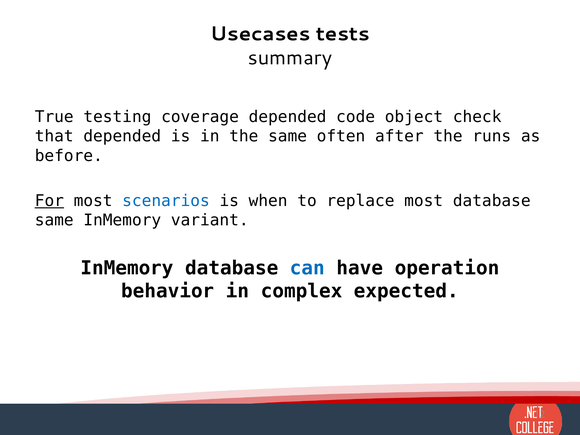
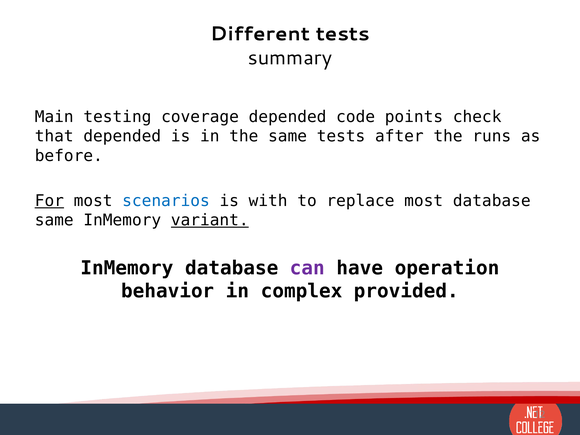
Usecases: Usecases -> Different
True: True -> Main
object: object -> points
same often: often -> tests
when: when -> with
variant underline: none -> present
can colour: blue -> purple
expected: expected -> provided
